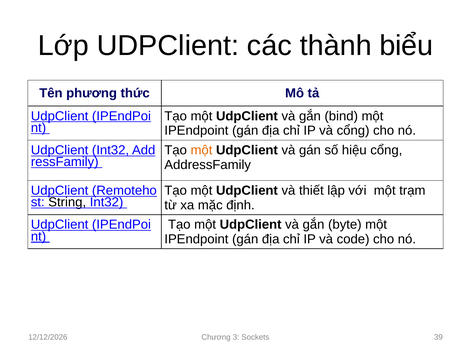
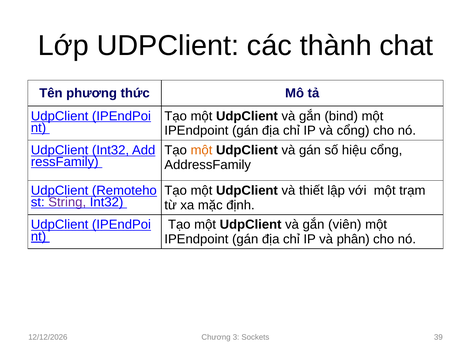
biểu: biểu -> chat
String colour: black -> purple
byte: byte -> viên
code: code -> phân
